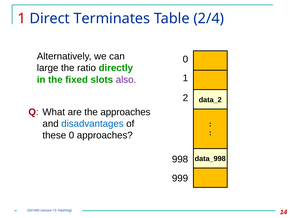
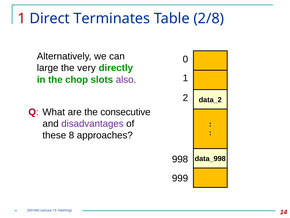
2/4: 2/4 -> 2/8
ratio: ratio -> very
fixed: fixed -> chop
the approaches: approaches -> consecutive
disadvantages colour: blue -> purple
these 0: 0 -> 8
